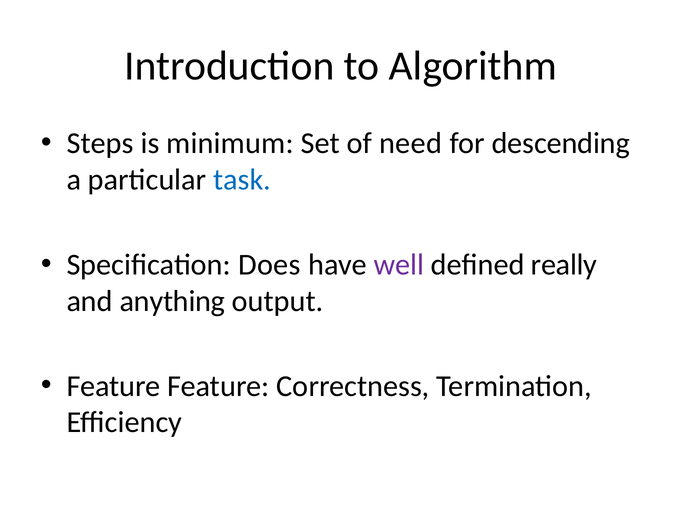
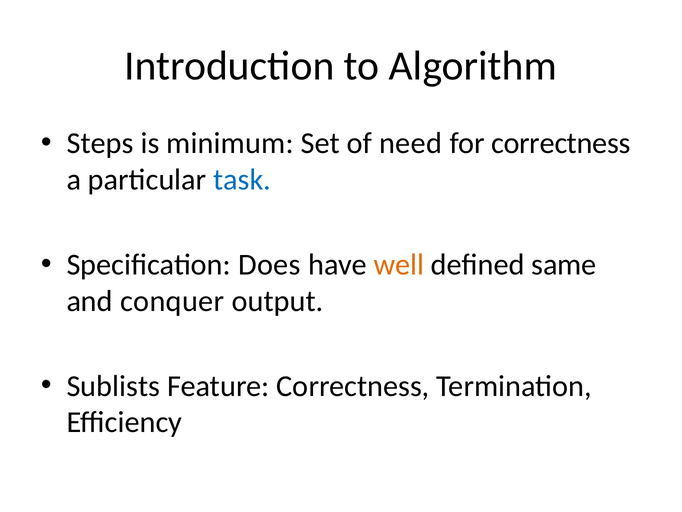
for descending: descending -> correctness
well colour: purple -> orange
really: really -> same
anything: anything -> conquer
Feature at (113, 386): Feature -> Sublists
